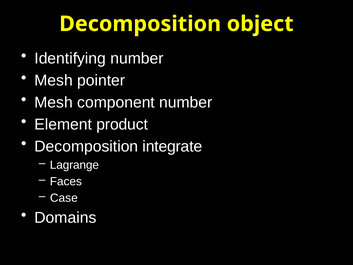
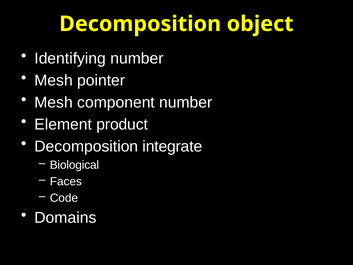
Lagrange: Lagrange -> Biological
Case: Case -> Code
